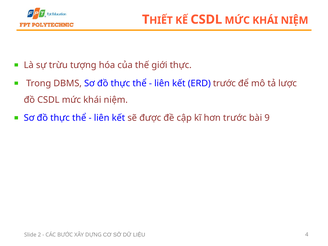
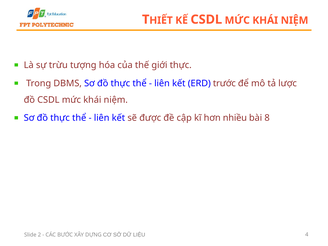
hơn trước: trước -> nhiều
9: 9 -> 8
